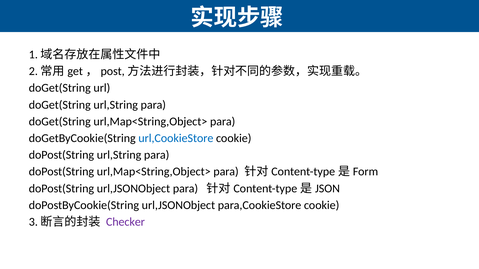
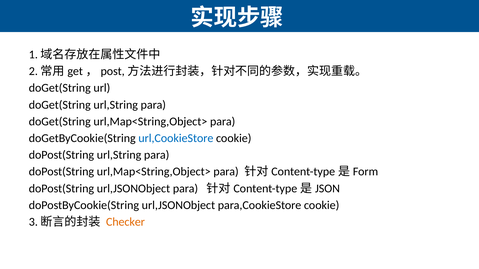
Checker colour: purple -> orange
